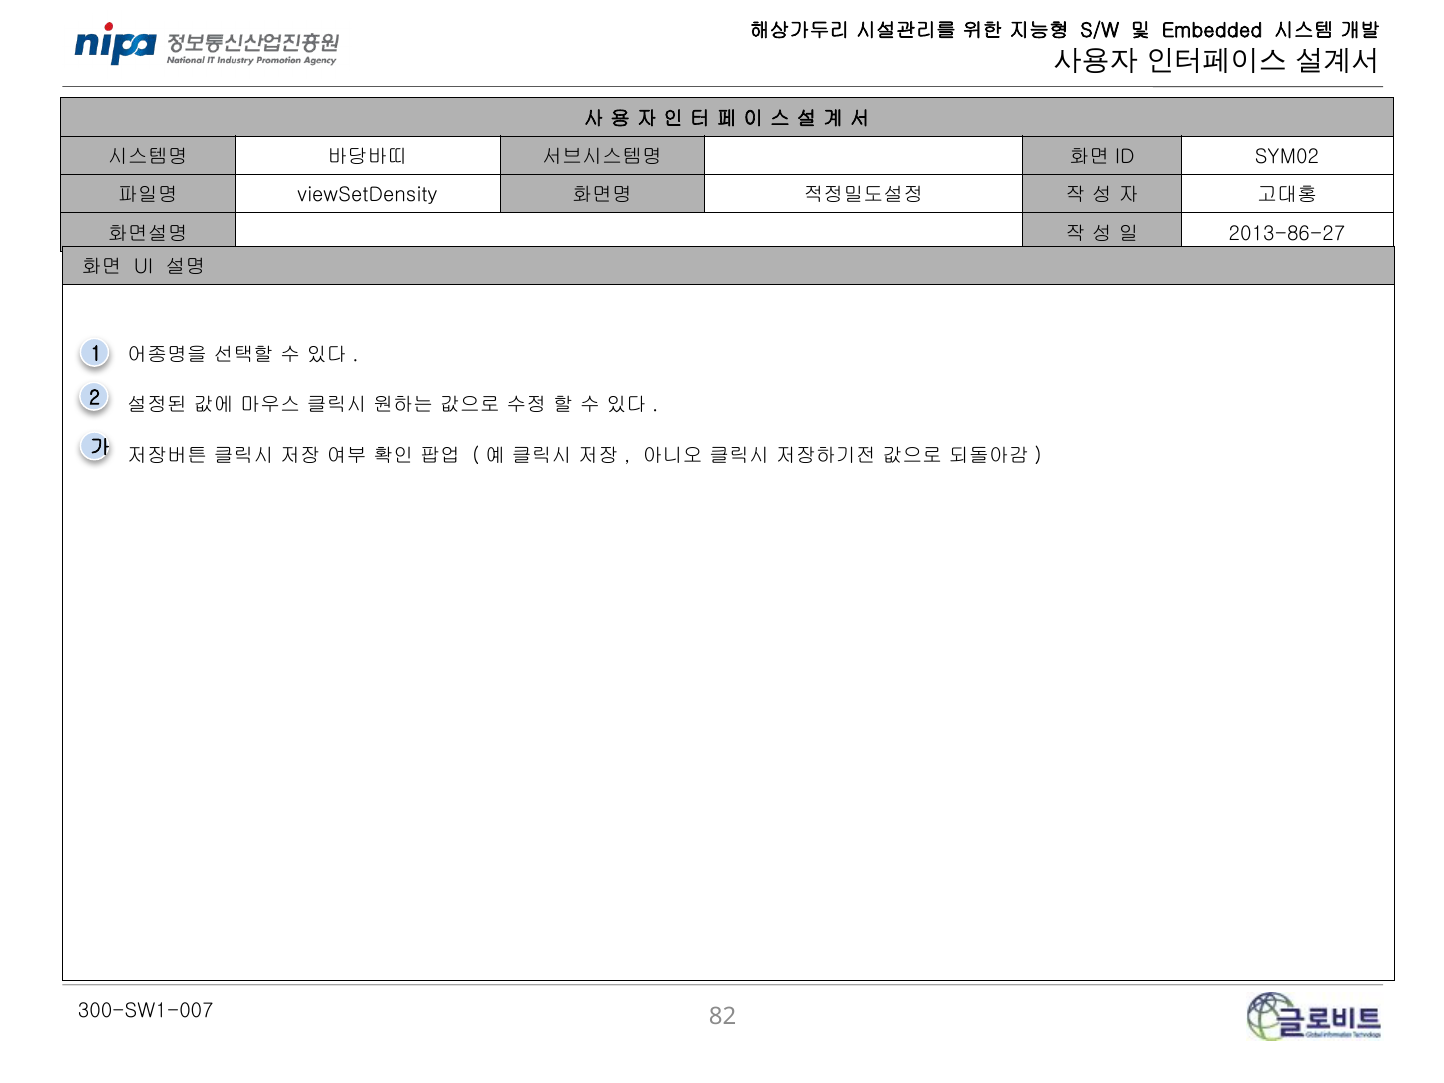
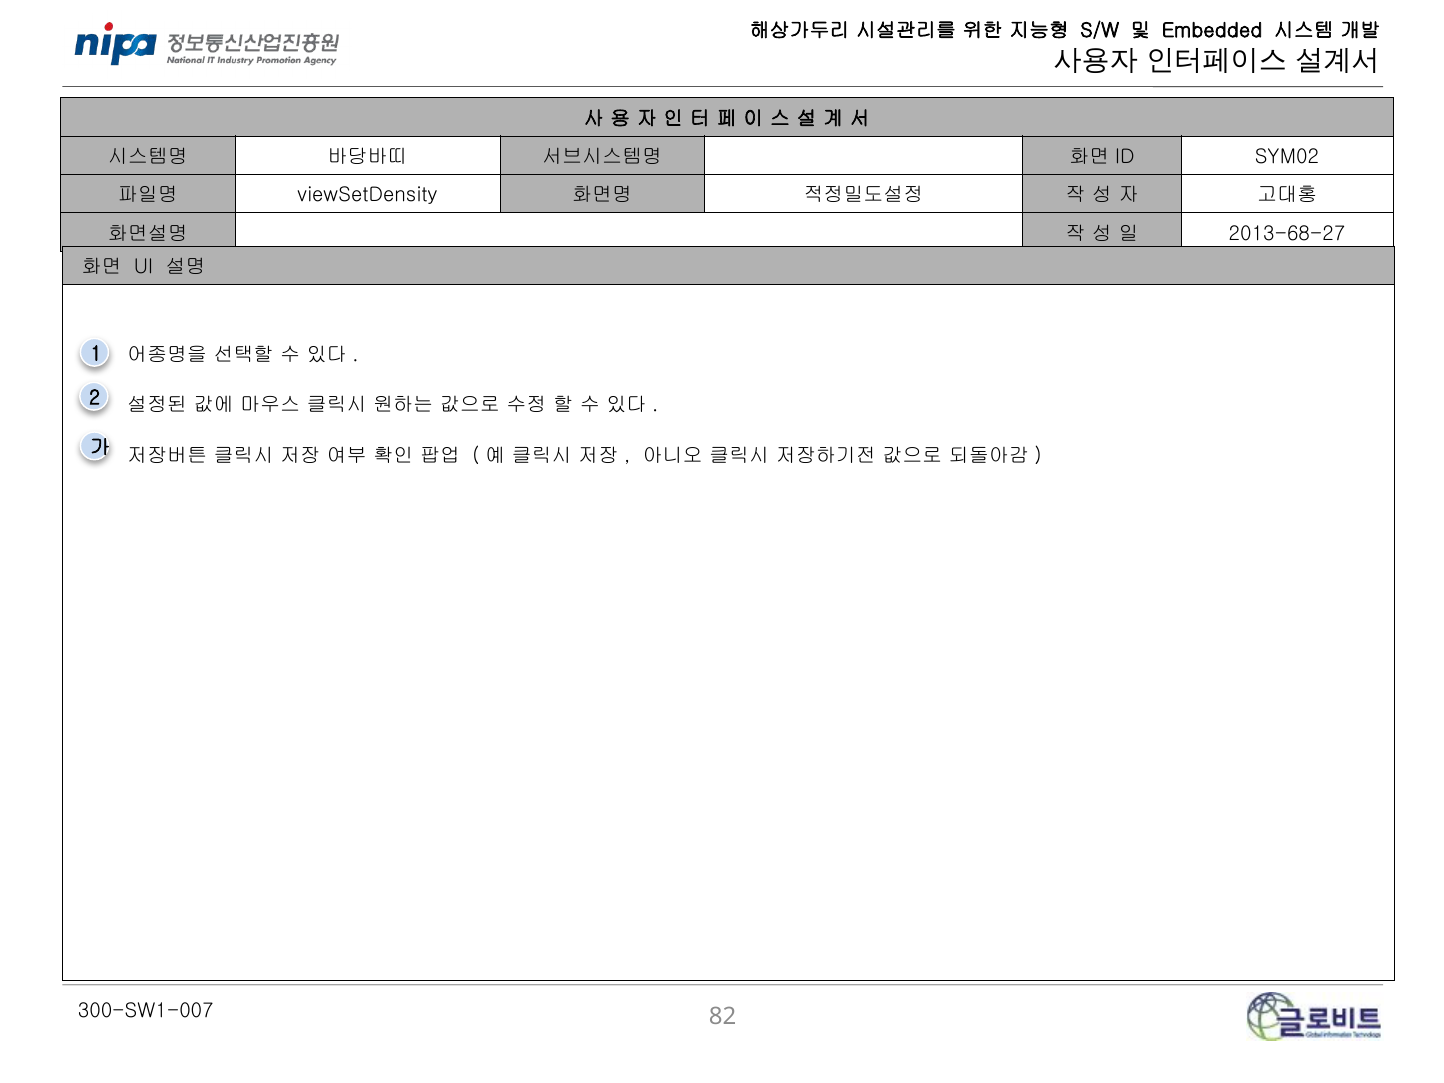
2013-86-27: 2013-86-27 -> 2013-68-27
